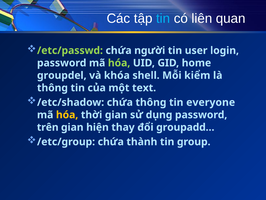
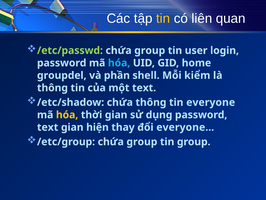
tin at (163, 18) colour: light blue -> yellow
người at (150, 50): người -> group
hóa at (119, 63) colour: light green -> light blue
khóa: khóa -> phần
trên at (48, 127): trên -> text
groupadd…: groupadd… -> everyone…
/etc/group chứa thành: thành -> group
